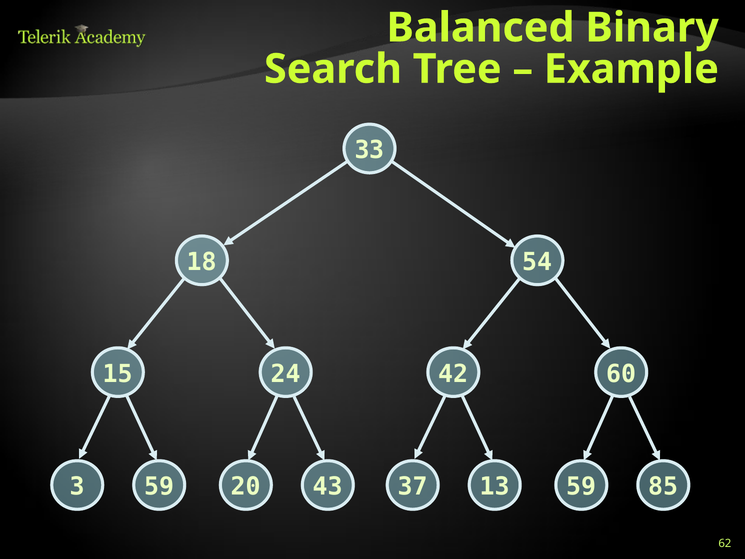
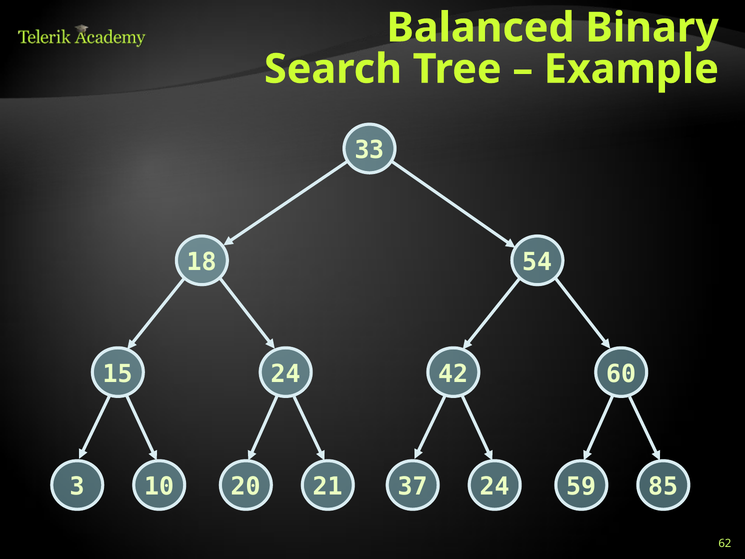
3 59: 59 -> 10
43: 43 -> 21
37 13: 13 -> 24
